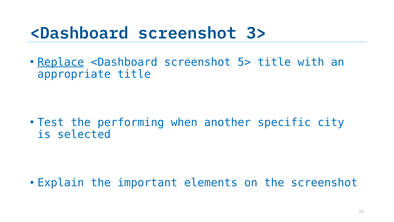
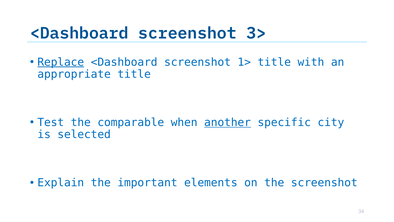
5>: 5> -> 1>
performing: performing -> comparable
another underline: none -> present
